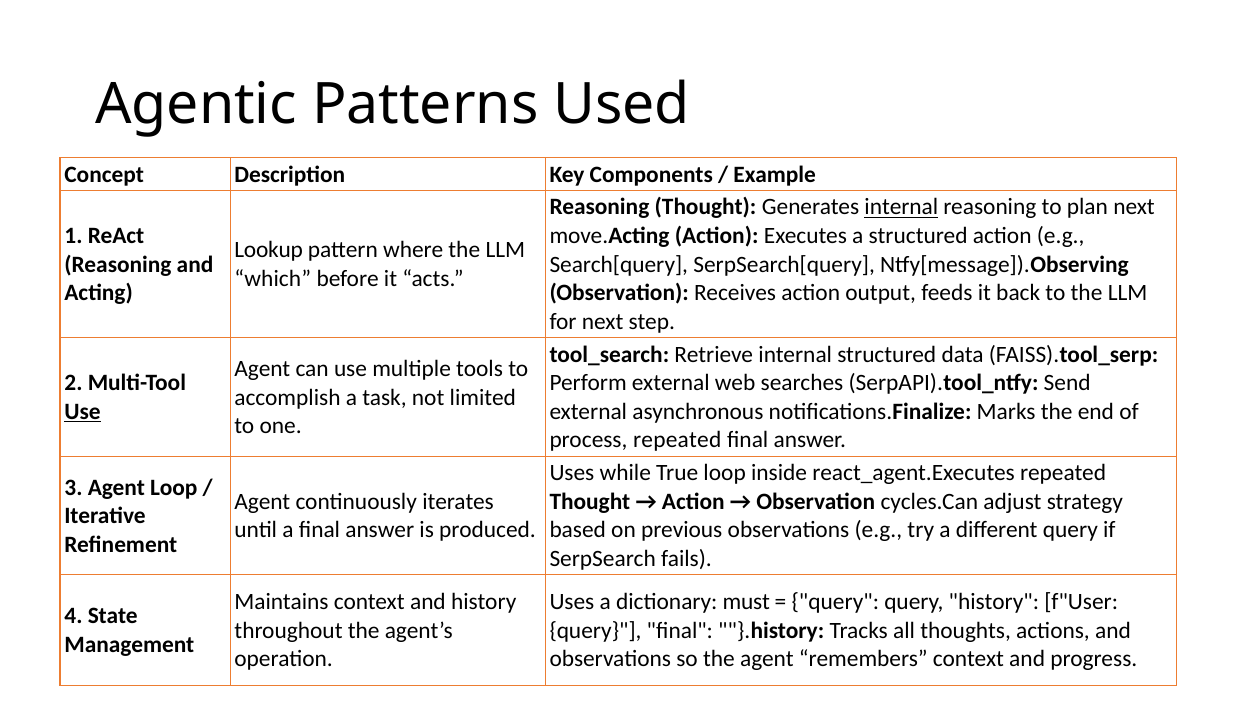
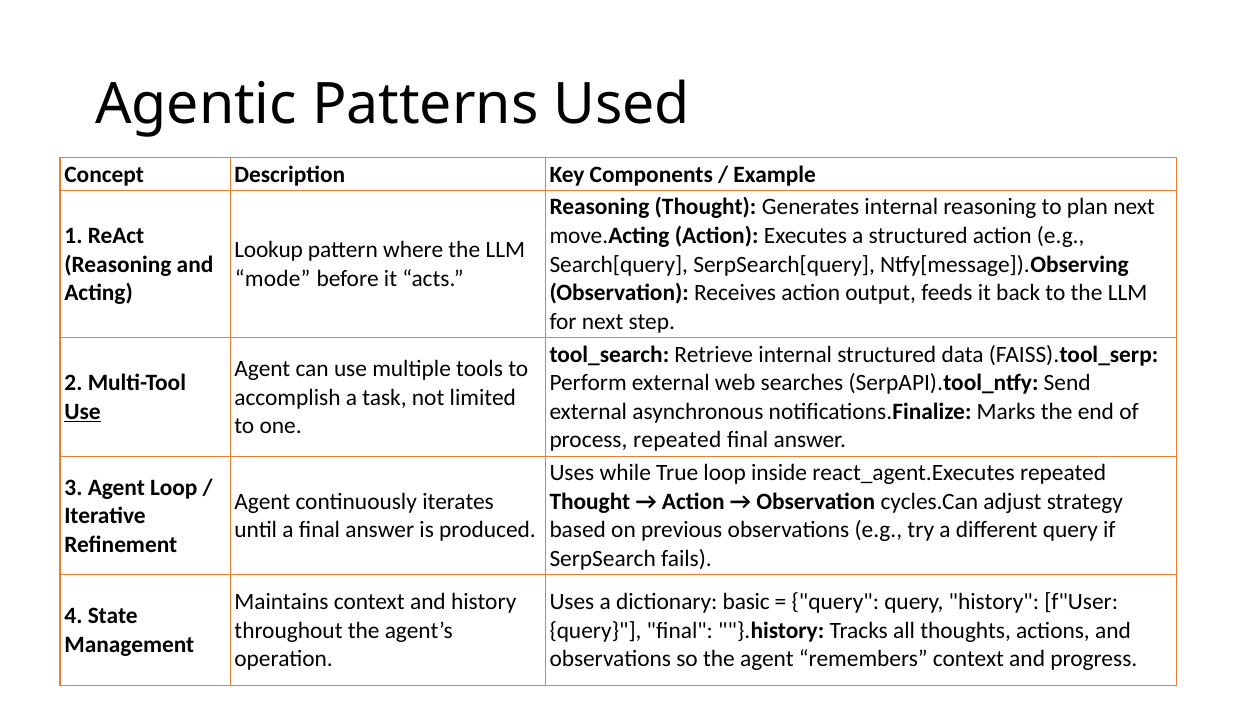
internal at (901, 207) underline: present -> none
which: which -> mode
must: must -> basic
